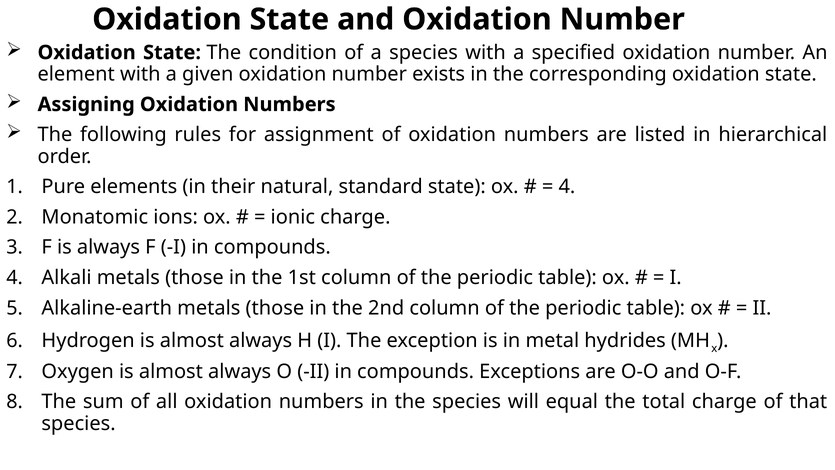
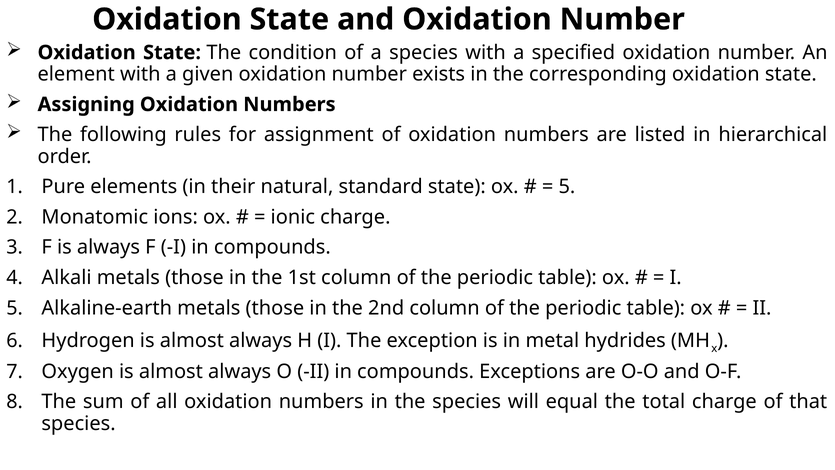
4 at (567, 187): 4 -> 5
